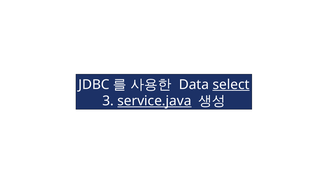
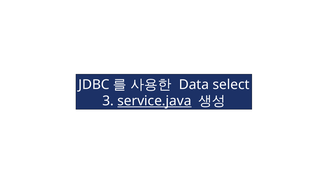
select underline: present -> none
